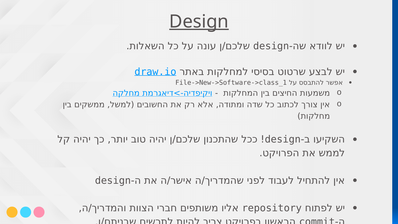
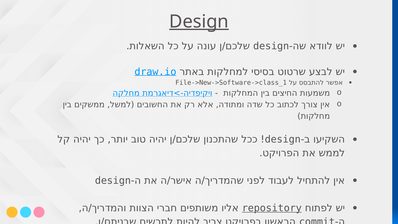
repository underline: none -> present
